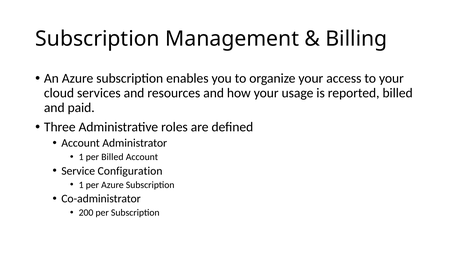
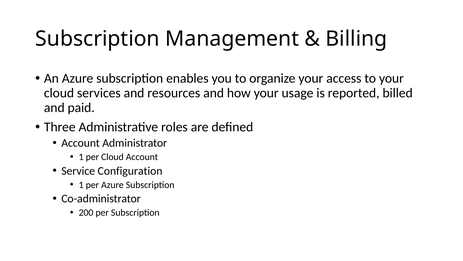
per Billed: Billed -> Cloud
